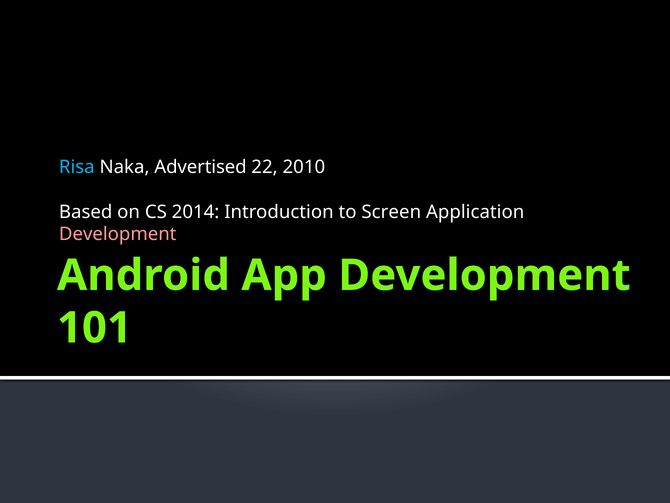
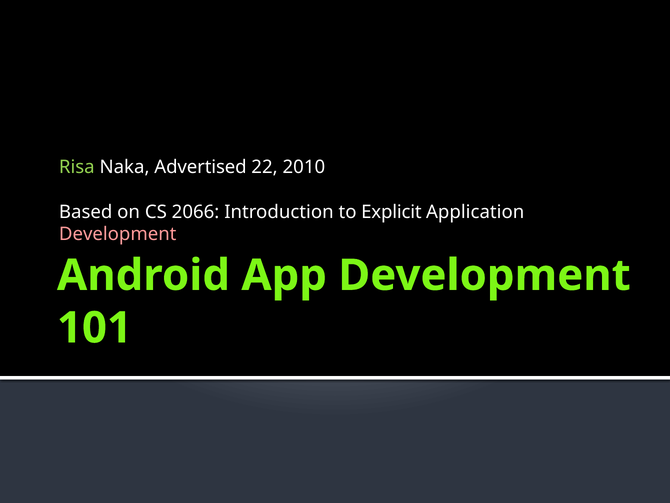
Risa colour: light blue -> light green
2014: 2014 -> 2066
Screen: Screen -> Explicit
